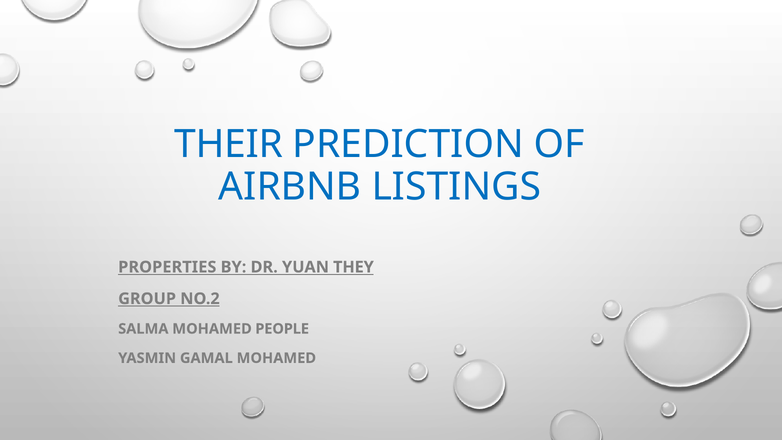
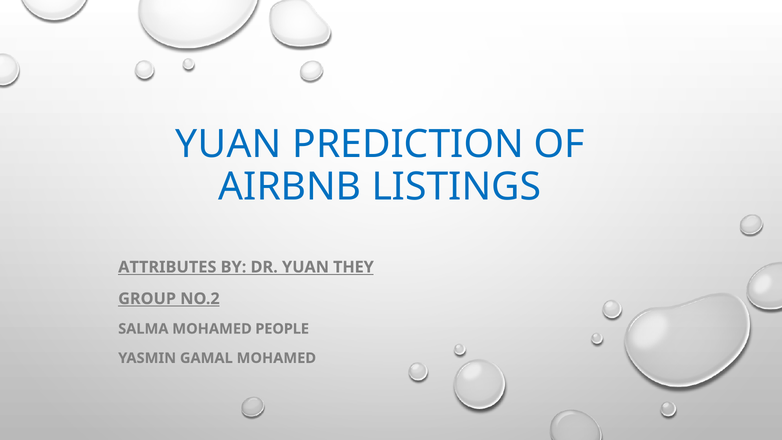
THEIR at (229, 144): THEIR -> YUAN
PROPERTIES: PROPERTIES -> ATTRIBUTES
